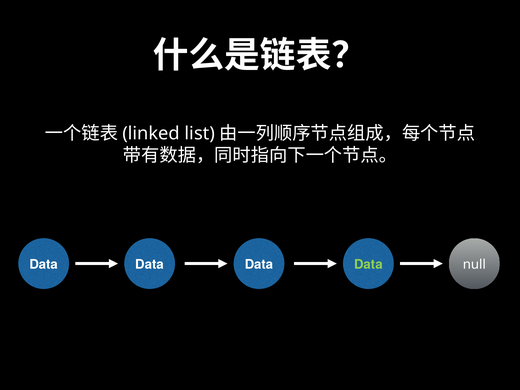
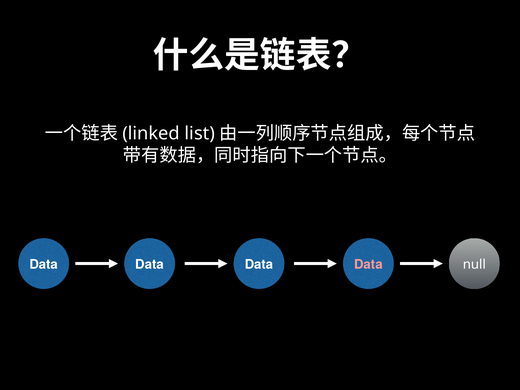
Data at (368, 264) colour: light green -> pink
